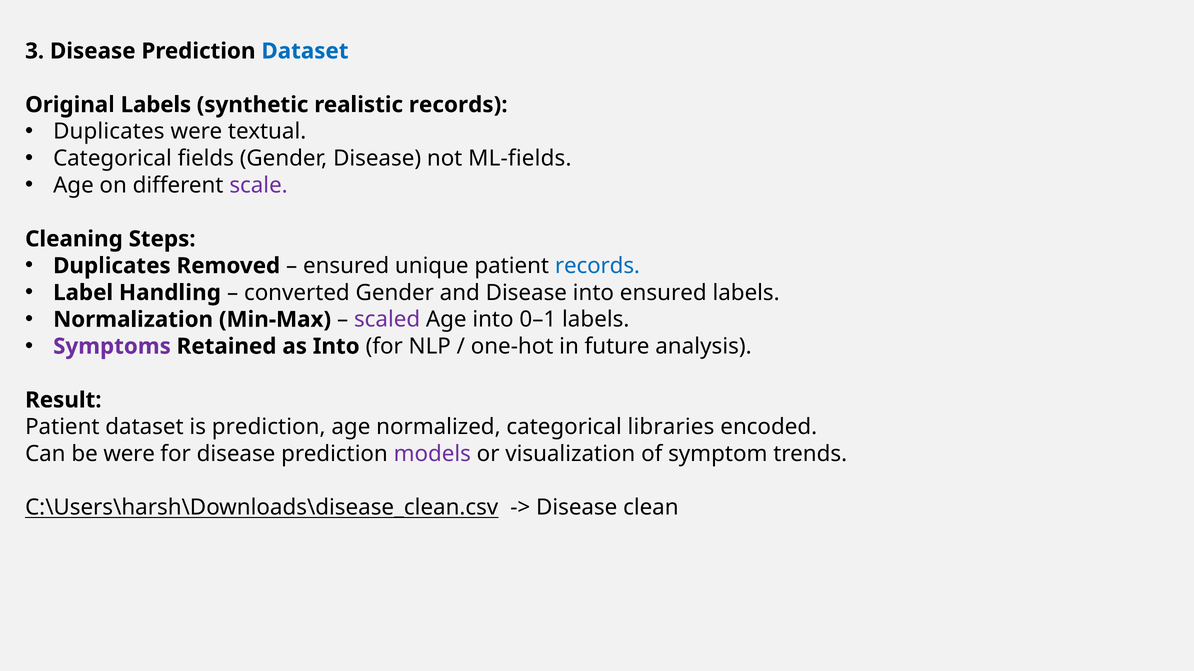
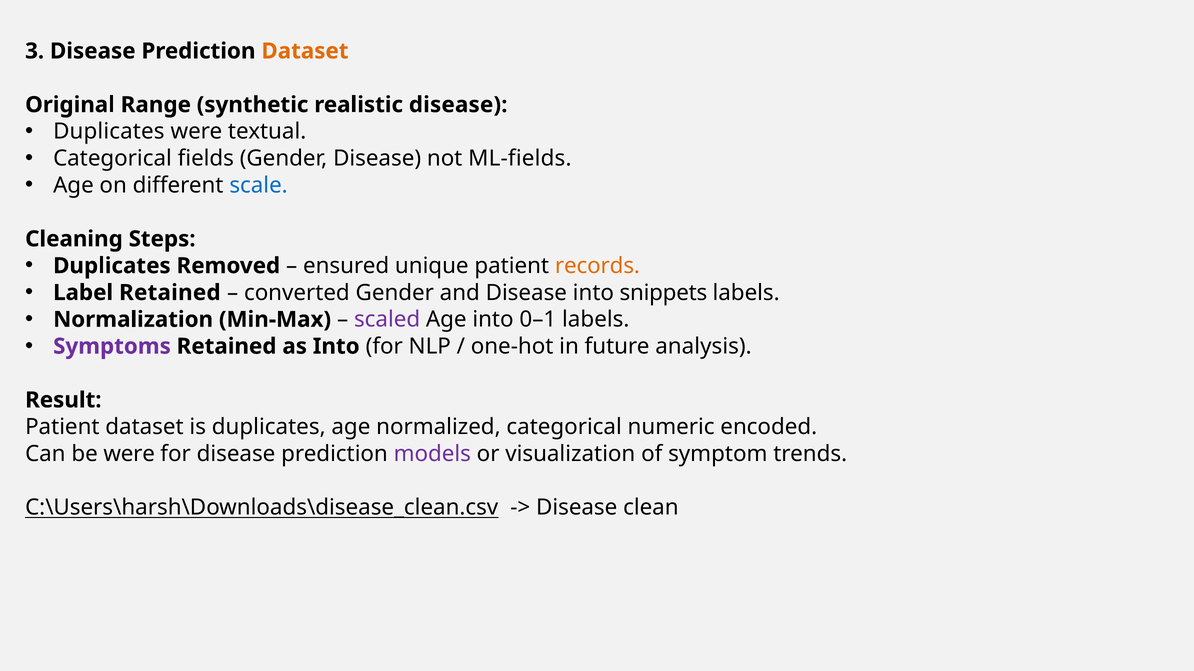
Dataset at (305, 51) colour: blue -> orange
Original Labels: Labels -> Range
realistic records: records -> disease
scale colour: purple -> blue
records at (597, 266) colour: blue -> orange
Label Handling: Handling -> Retained
into ensured: ensured -> snippets
is prediction: prediction -> duplicates
libraries: libraries -> numeric
